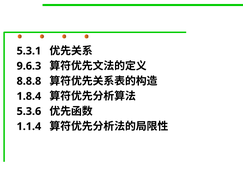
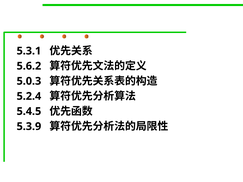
9.6.3: 9.6.3 -> 5.6.2
8.8.8: 8.8.8 -> 5.0.3
1.8.4: 1.8.4 -> 5.2.4
5.3.6: 5.3.6 -> 5.4.5
1.1.4: 1.1.4 -> 5.3.9
